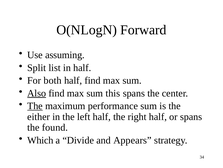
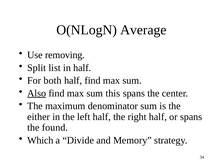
Forward: Forward -> Average
assuming: assuming -> removing
The at (35, 106) underline: present -> none
performance: performance -> denominator
Appears: Appears -> Memory
